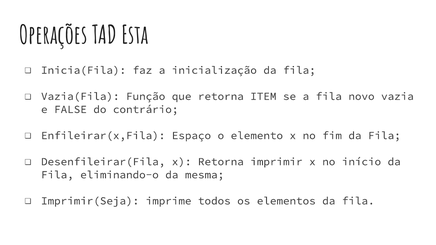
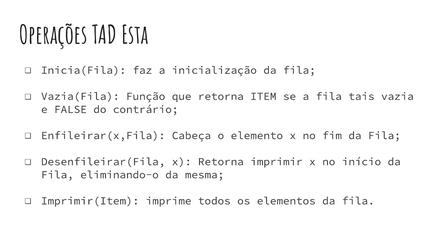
novo: novo -> tais
Espaço: Espaço -> Cabeça
Imprimir(Seja: Imprimir(Seja -> Imprimir(Item
